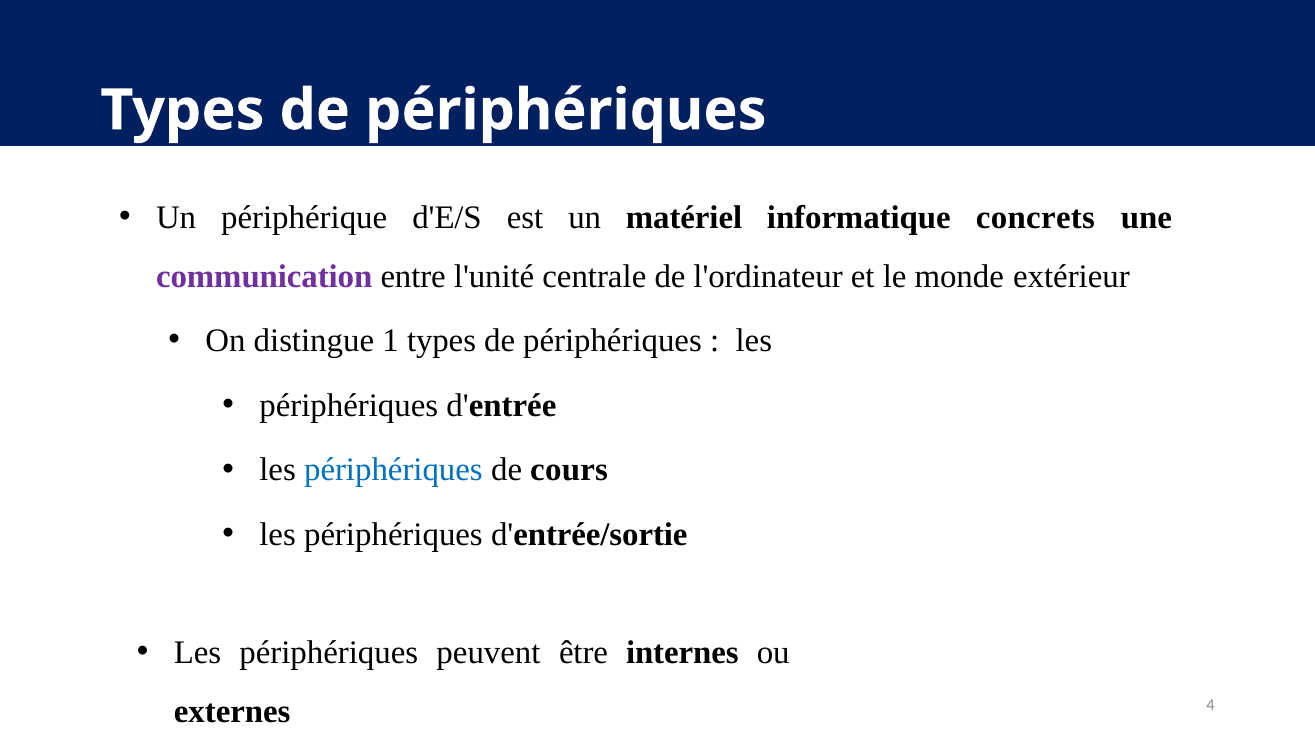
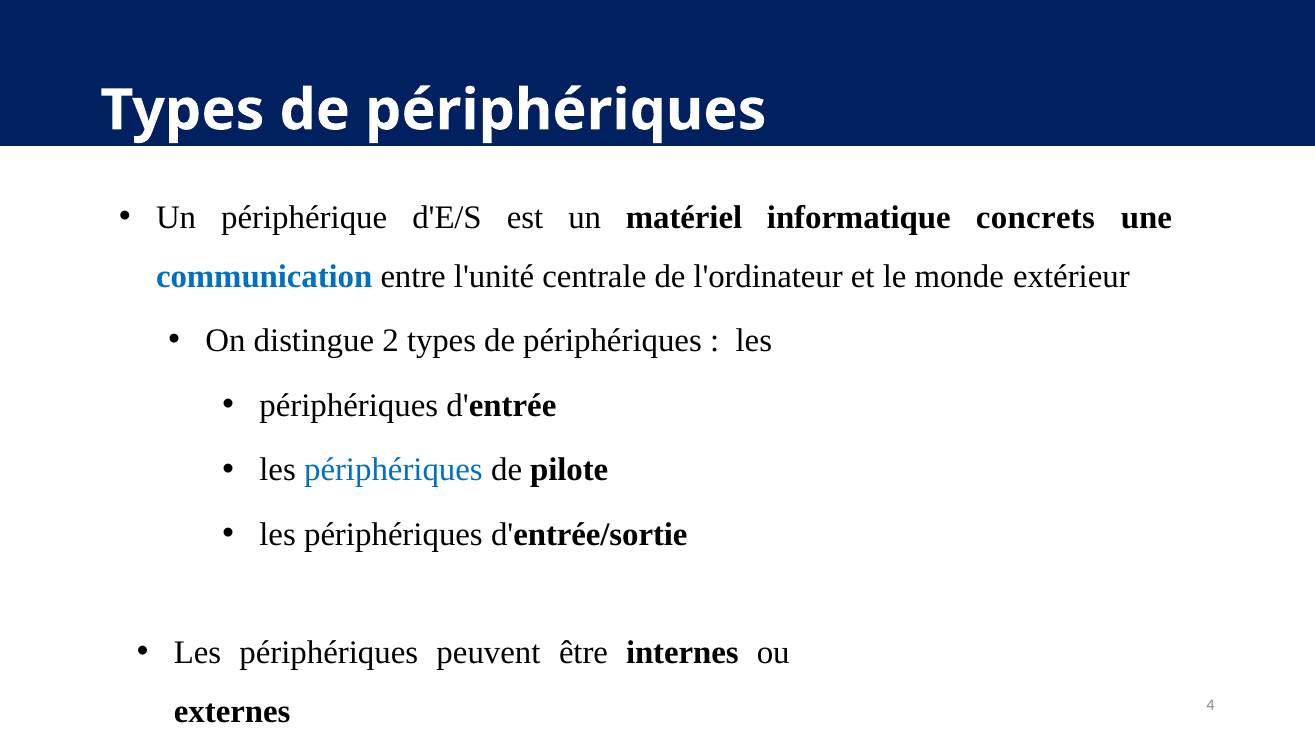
communication colour: purple -> blue
1: 1 -> 2
cours: cours -> pilote
